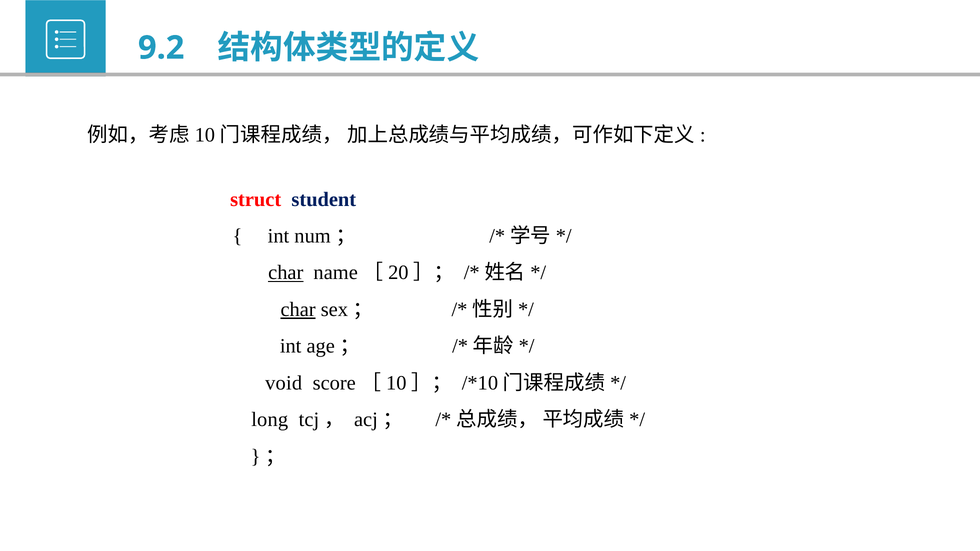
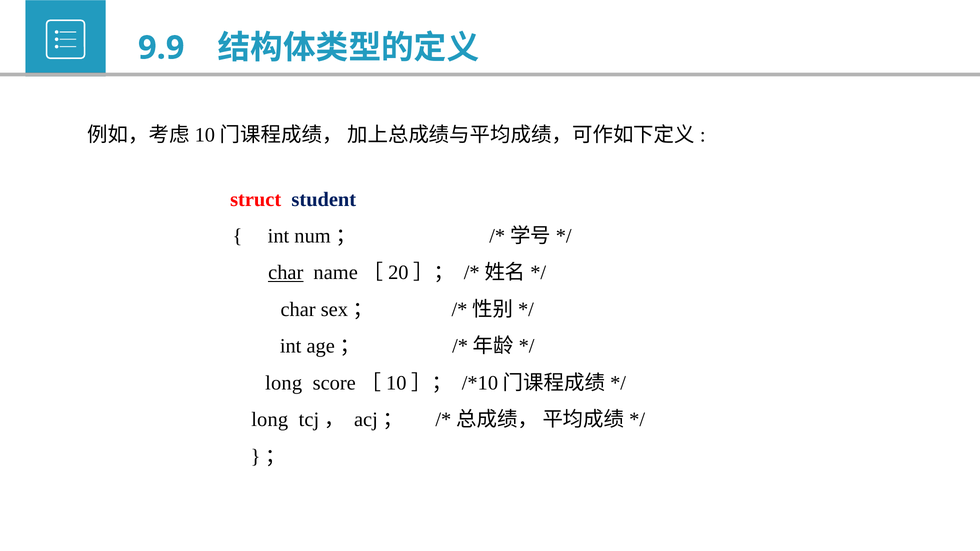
9.2: 9.2 -> 9.9
char at (298, 310) underline: present -> none
void at (284, 383): void -> long
